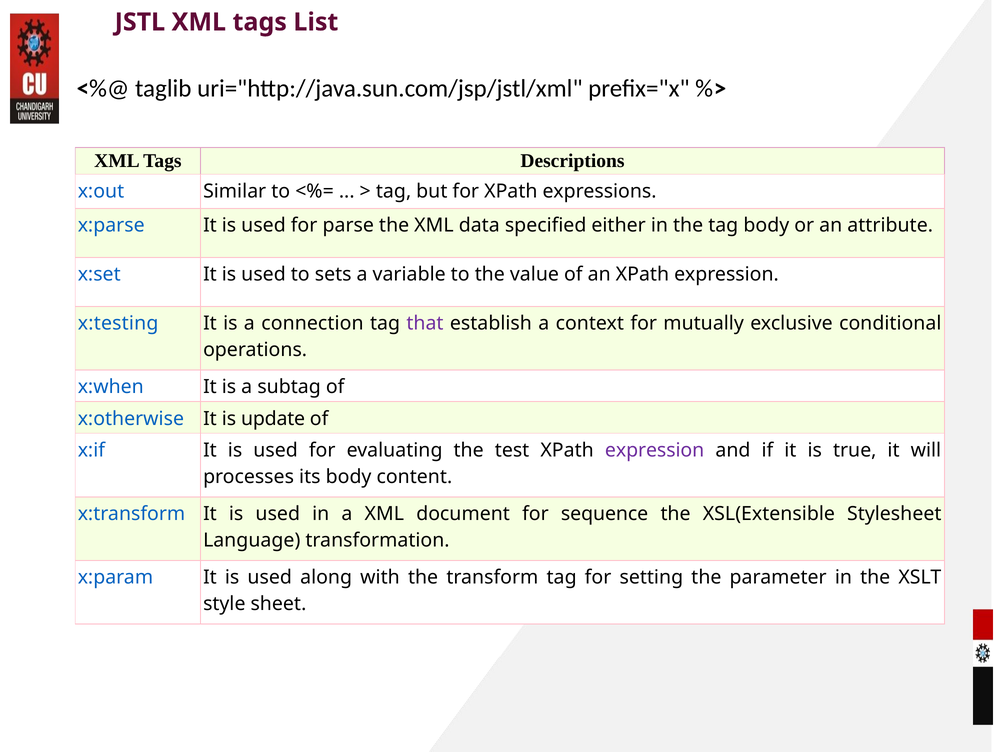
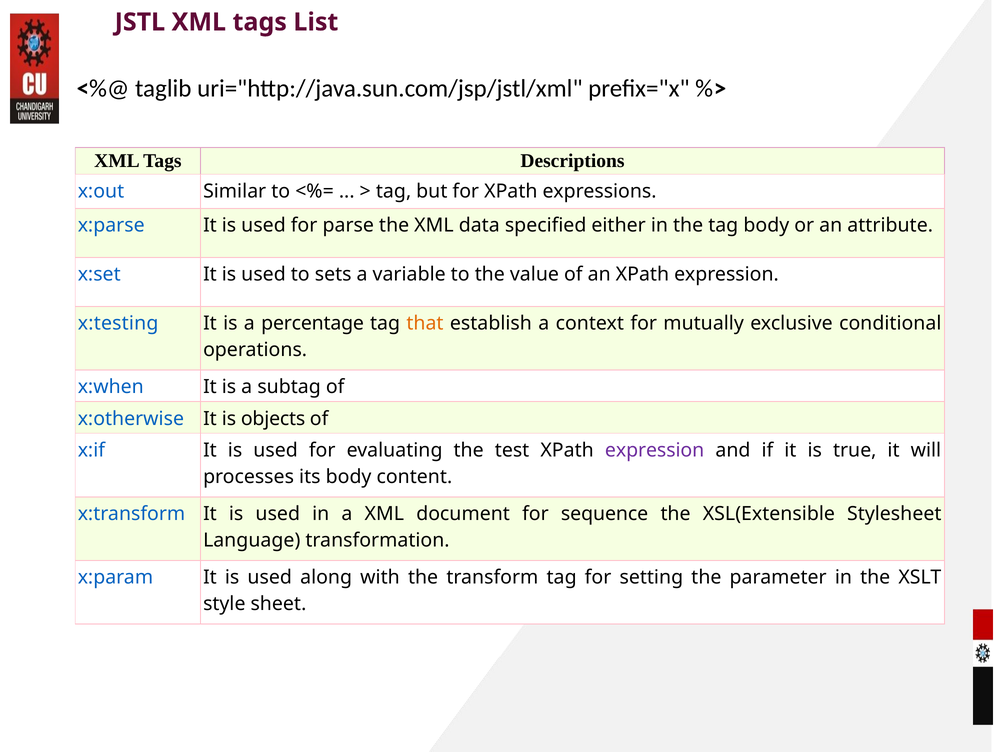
connection: connection -> percentage
that colour: purple -> orange
update: update -> objects
